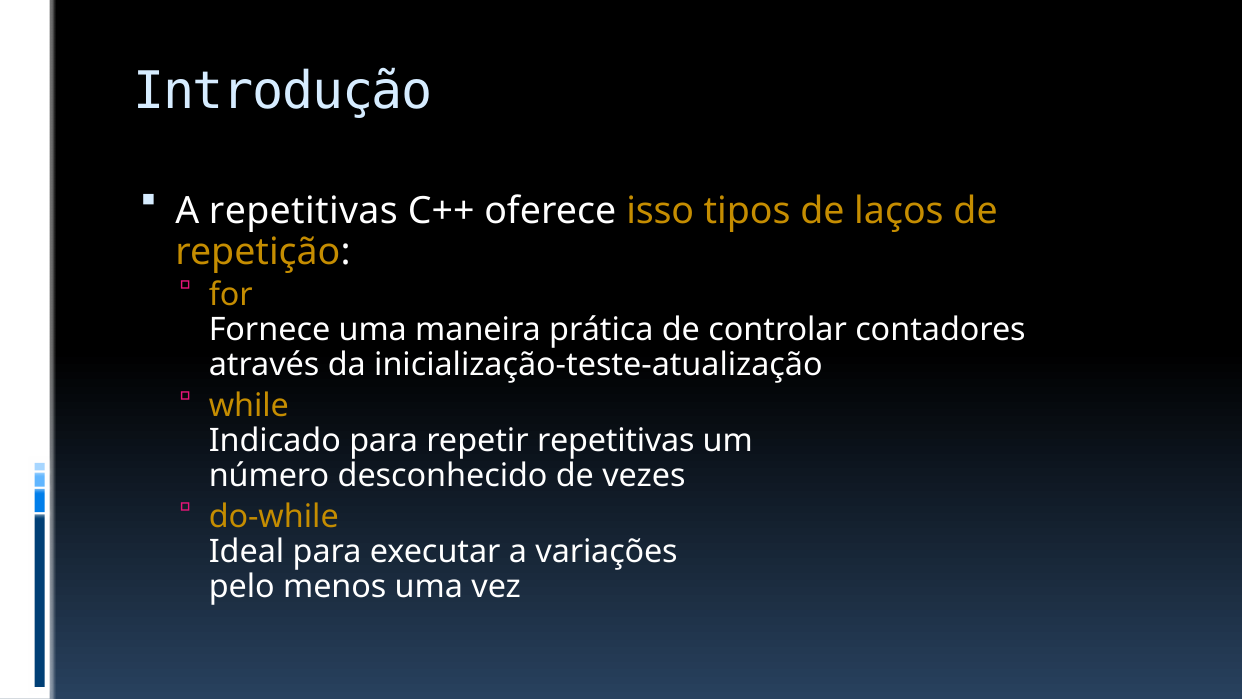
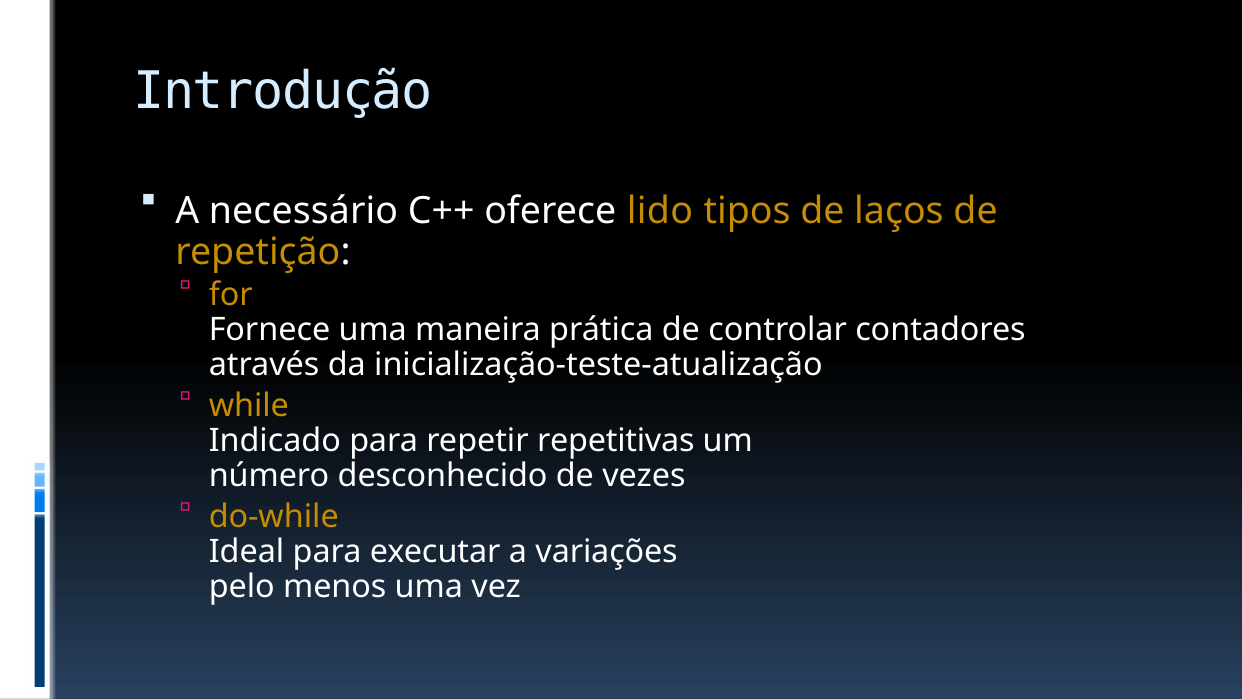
A repetitivas: repetitivas -> necessário
isso: isso -> lido
